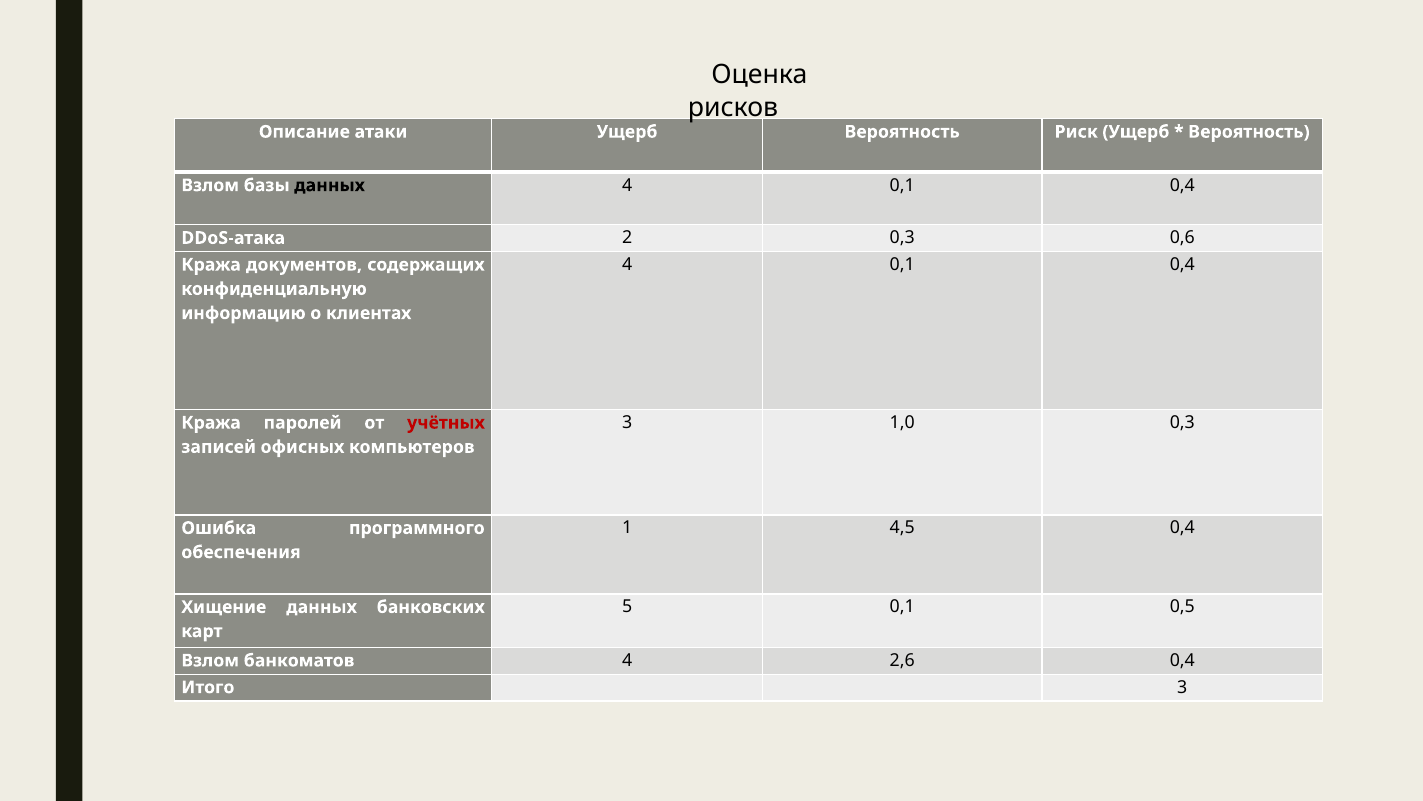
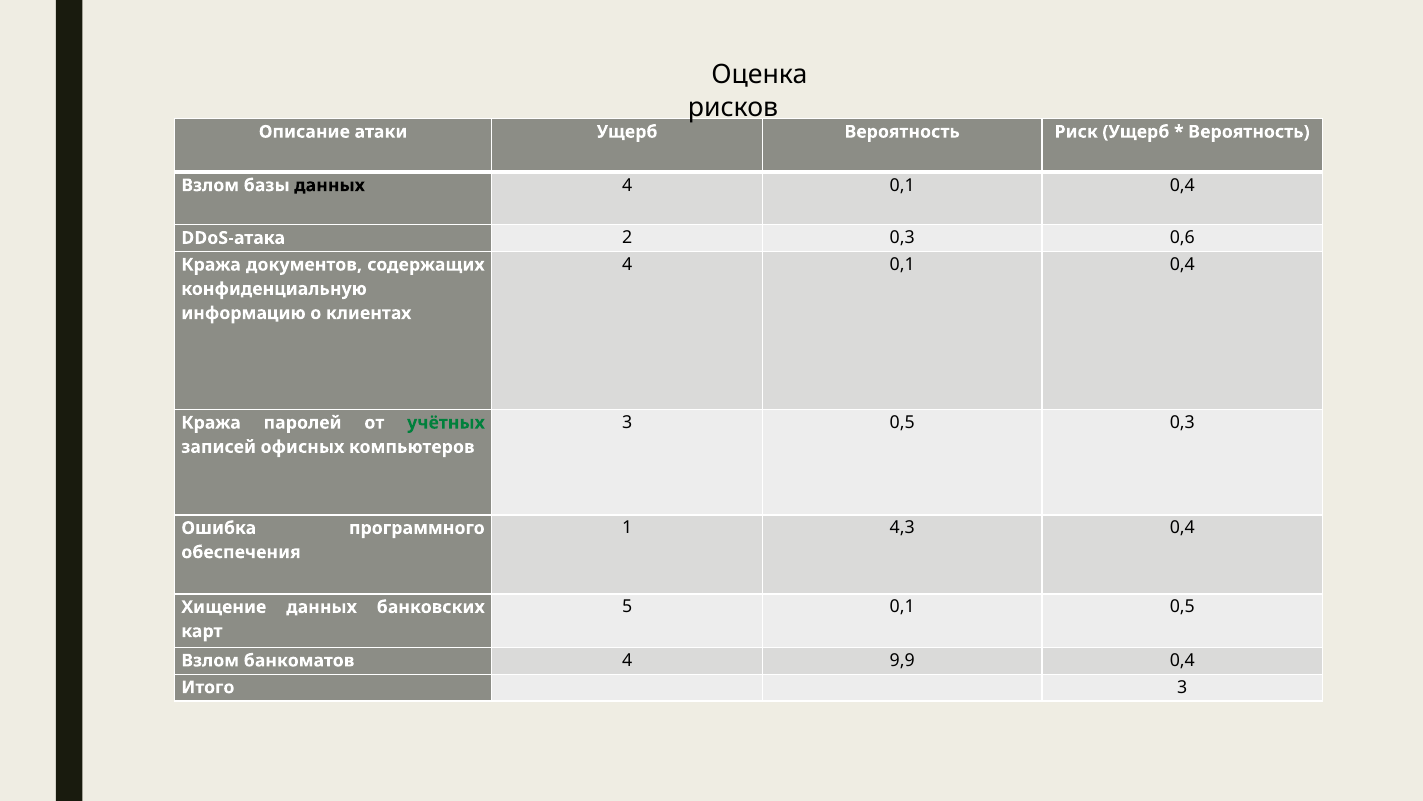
3 1,0: 1,0 -> 0,5
учётных colour: red -> green
4,5: 4,5 -> 4,3
2,6: 2,6 -> 9,9
